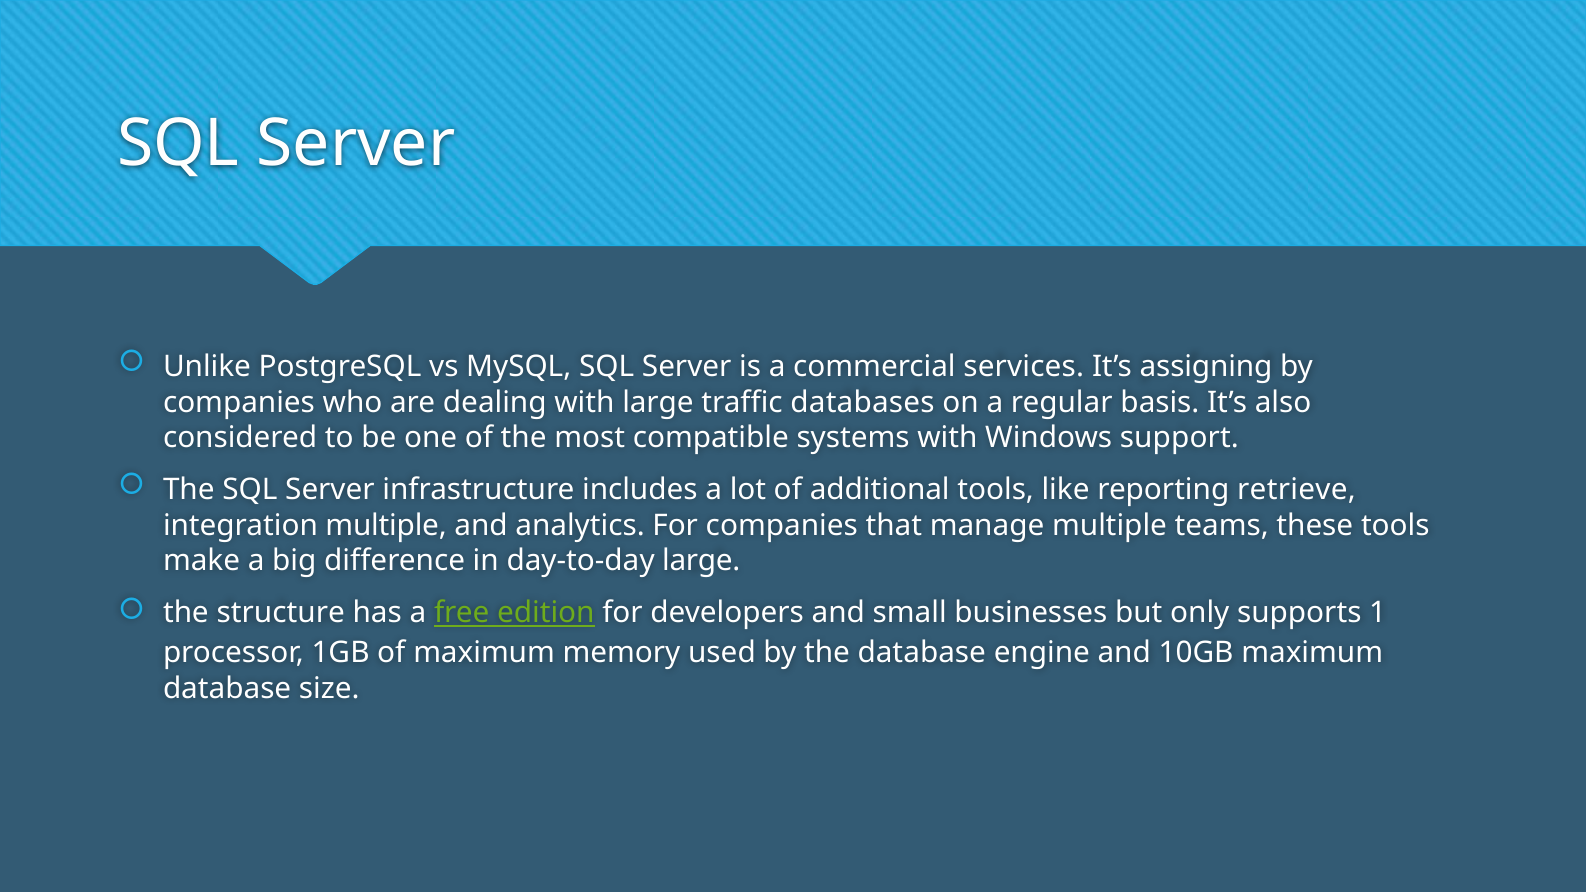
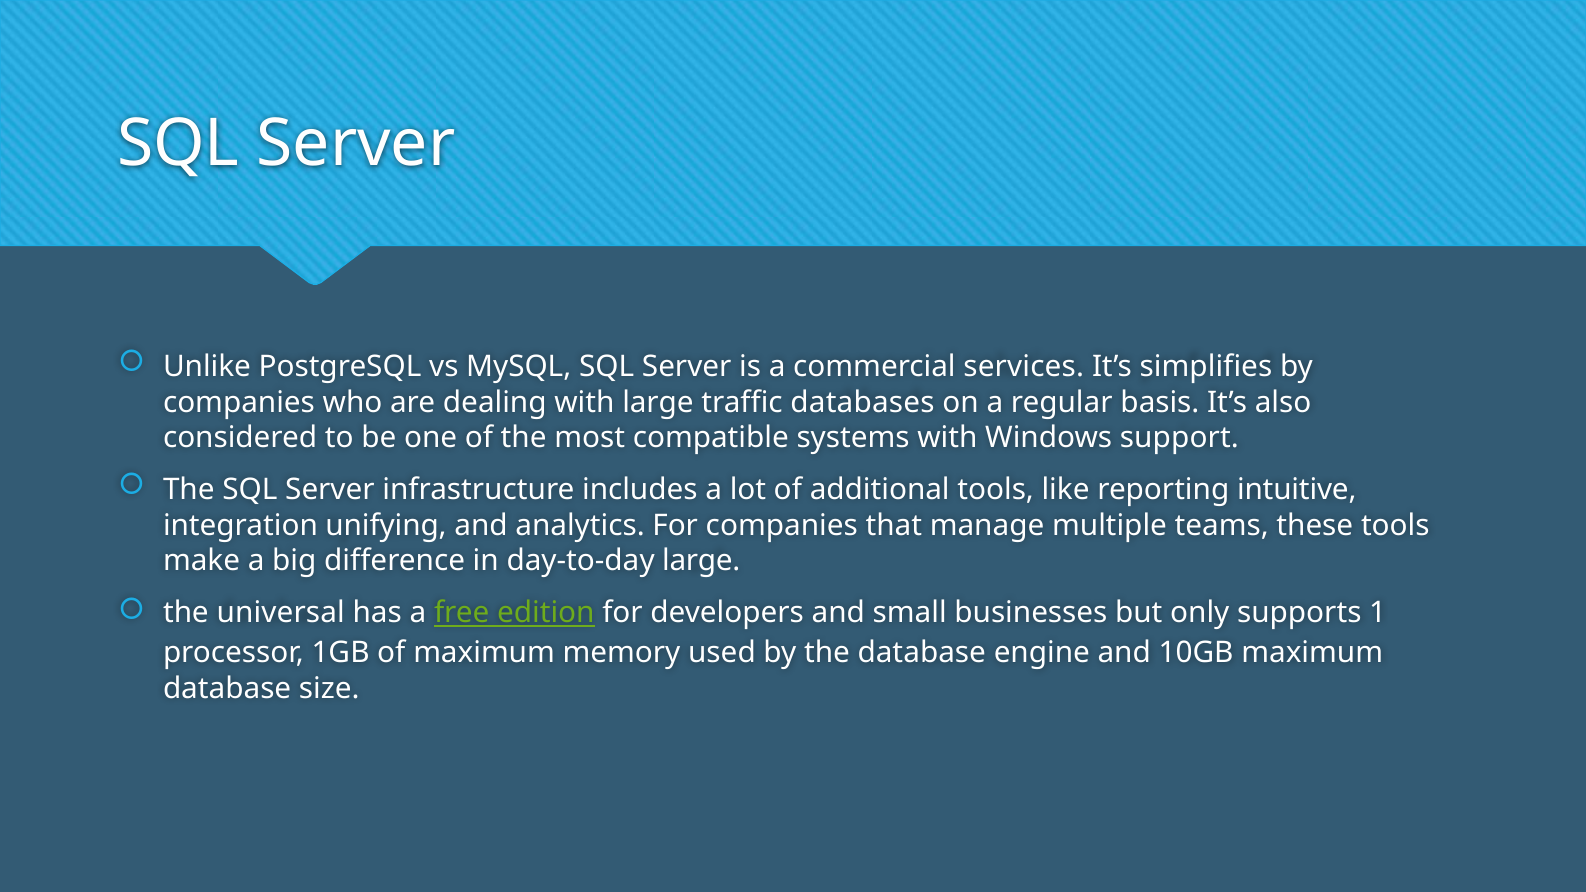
assigning: assigning -> simplifies
retrieve: retrieve -> intuitive
integration multiple: multiple -> unifying
structure: structure -> universal
